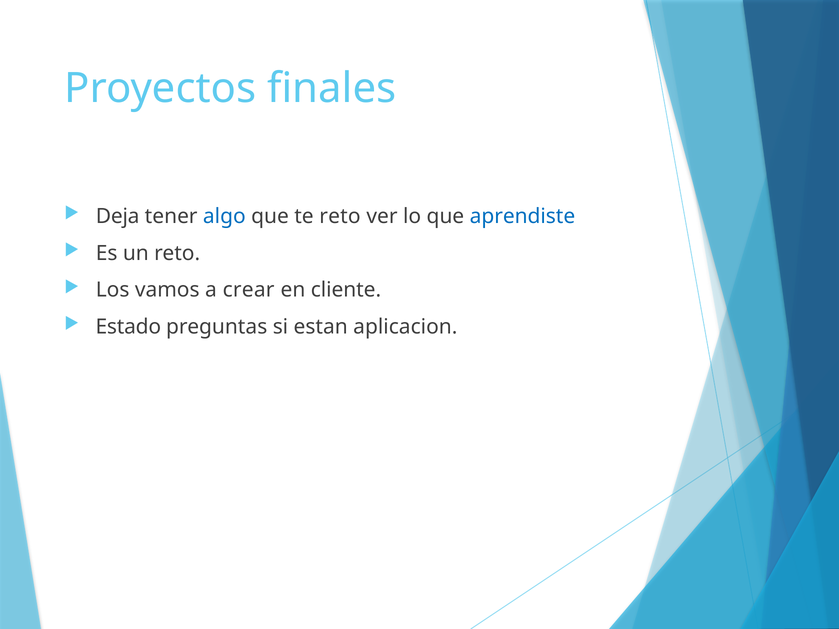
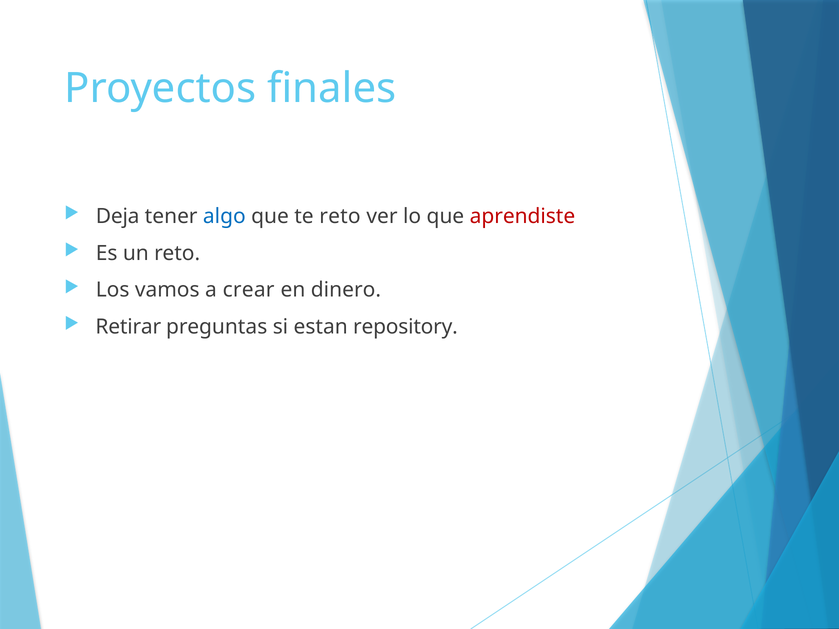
aprendiste colour: blue -> red
cliente: cliente -> dinero
Estado: Estado -> Retirar
aplicacion: aplicacion -> repository
